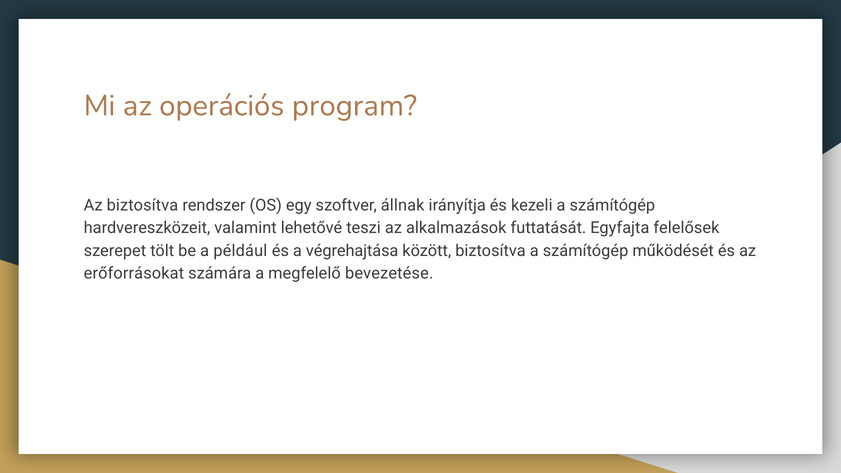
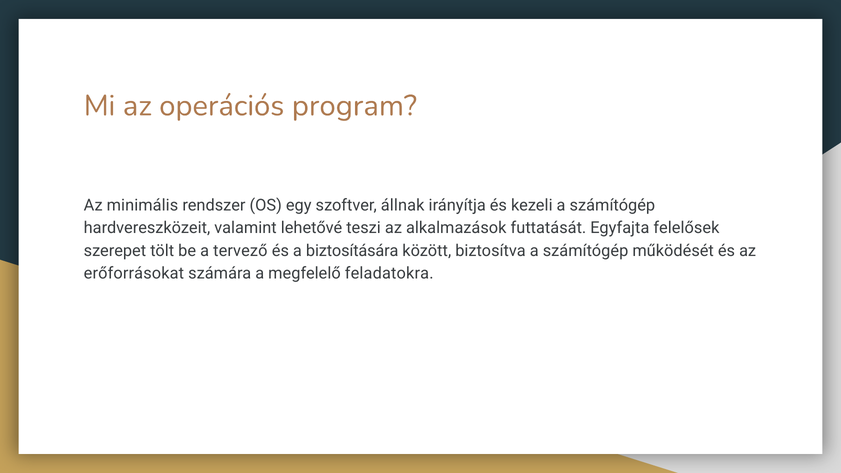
Az biztosítva: biztosítva -> minimális
például: például -> tervező
végrehajtása: végrehajtása -> biztosítására
bevezetése: bevezetése -> feladatokra
